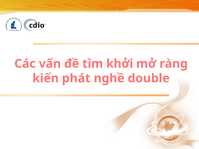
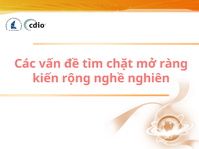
khởi: khởi -> chặt
phát: phát -> rộng
double: double -> nghiên
